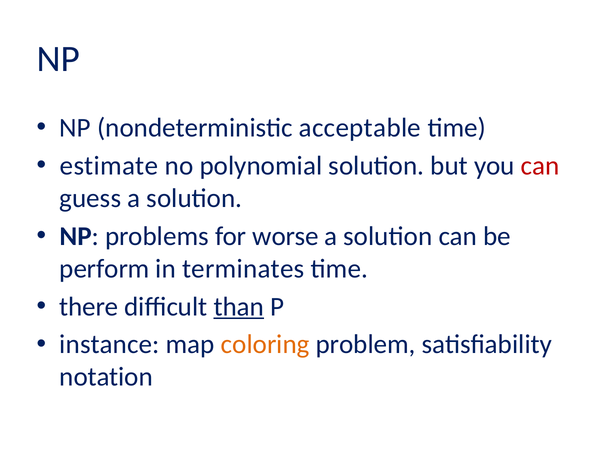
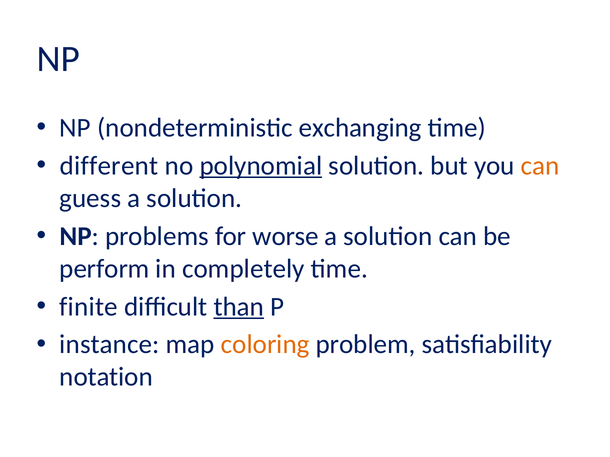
acceptable: acceptable -> exchanging
estimate: estimate -> different
polynomial underline: none -> present
can at (540, 166) colour: red -> orange
terminates: terminates -> completely
there: there -> finite
